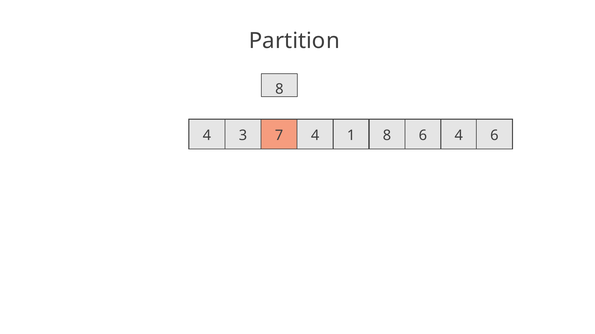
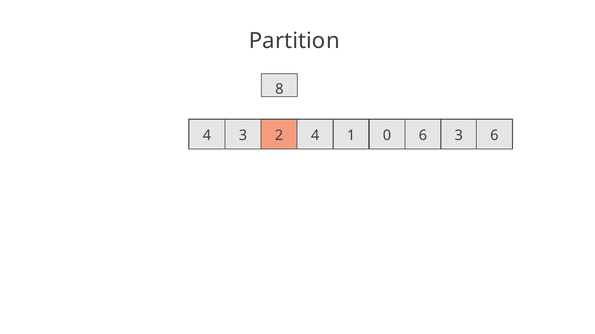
7: 7 -> 2
1 8: 8 -> 0
6 4: 4 -> 3
